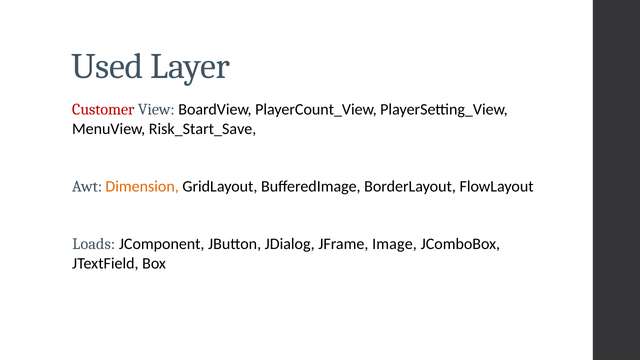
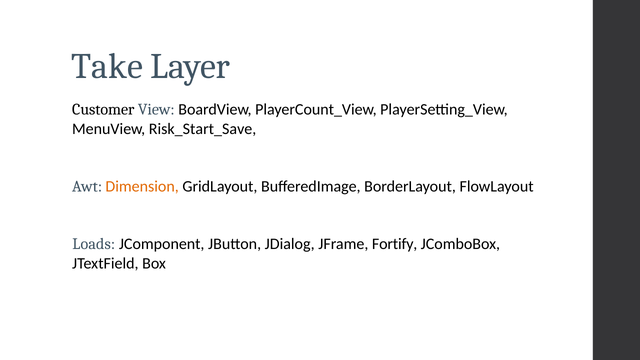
Used: Used -> Take
Customer colour: red -> black
Image: Image -> Fortify
